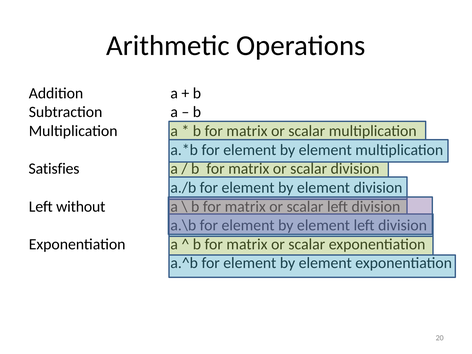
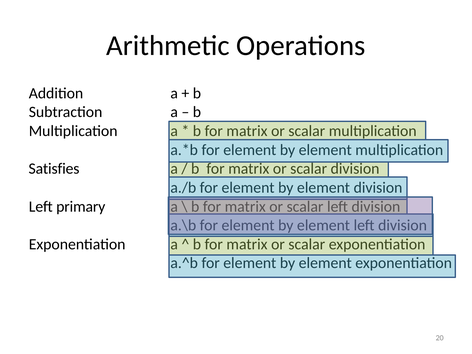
without: without -> primary
